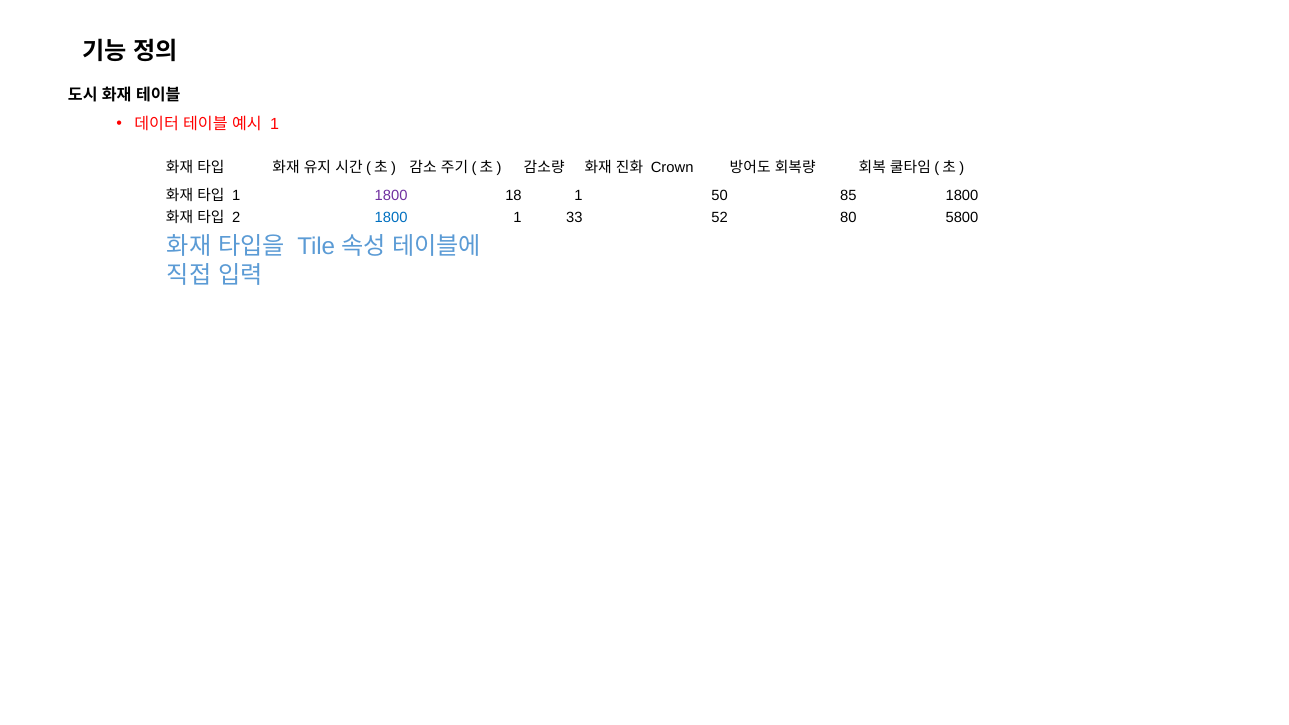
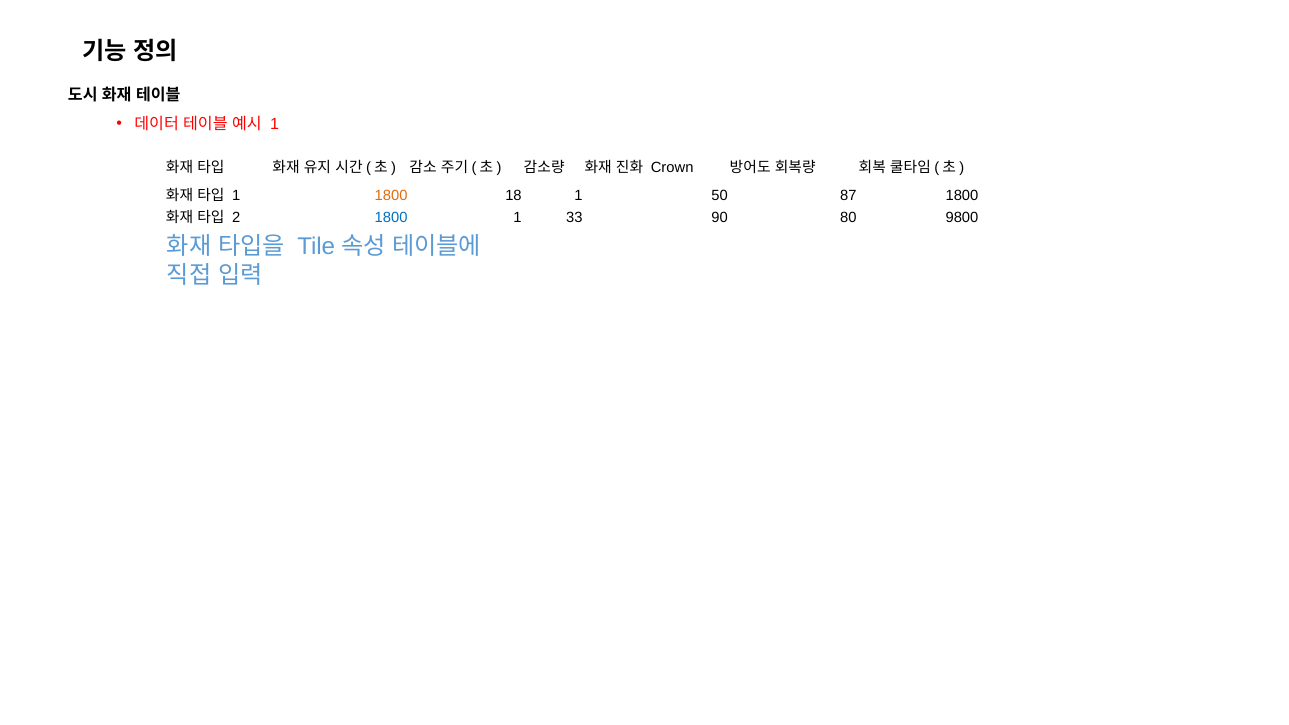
1800 at (391, 195) colour: purple -> orange
85: 85 -> 87
52: 52 -> 90
5800: 5800 -> 9800
